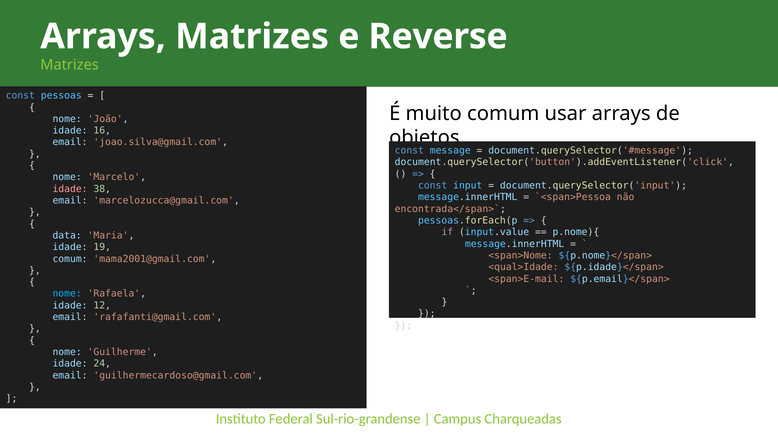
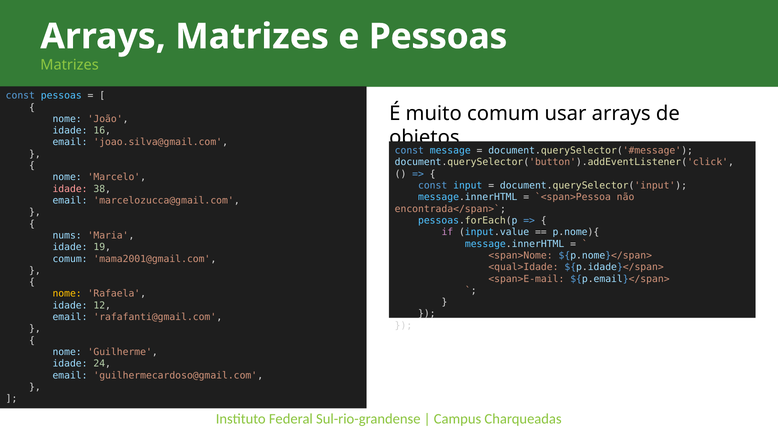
e Reverse: Reverse -> Pessoas
data: data -> nums
nome at (67, 294) colour: light blue -> yellow
